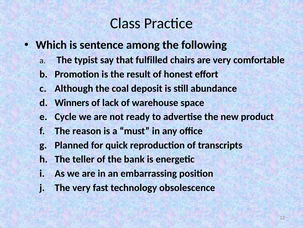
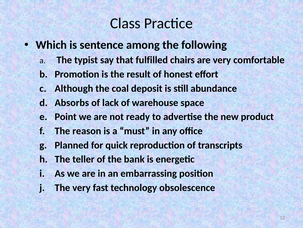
Winners: Winners -> Absorbs
Cycle: Cycle -> Point
